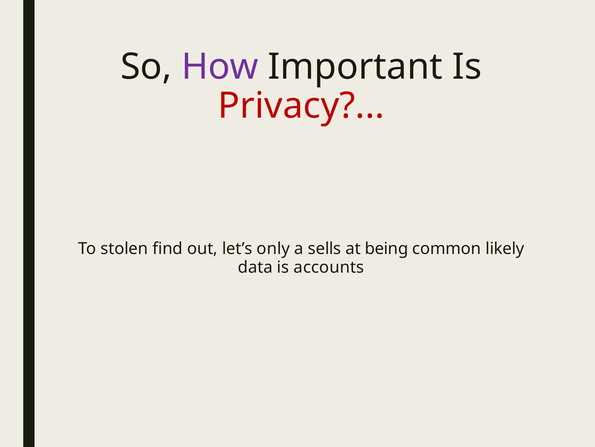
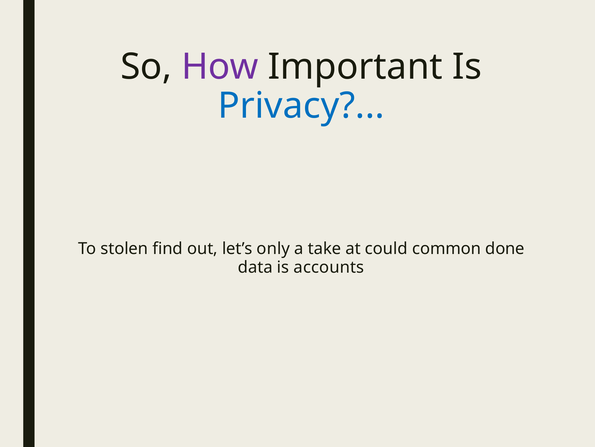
Privacy colour: red -> blue
sells: sells -> take
being: being -> could
likely: likely -> done
